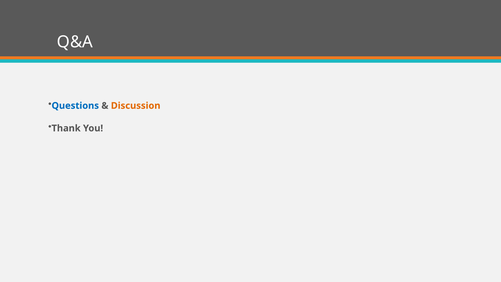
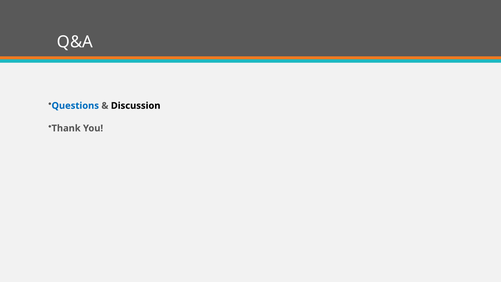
Discussion colour: orange -> black
